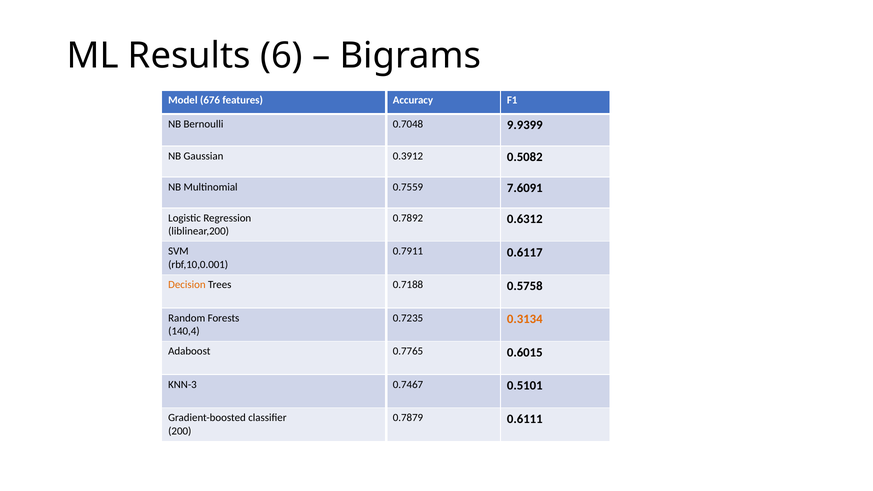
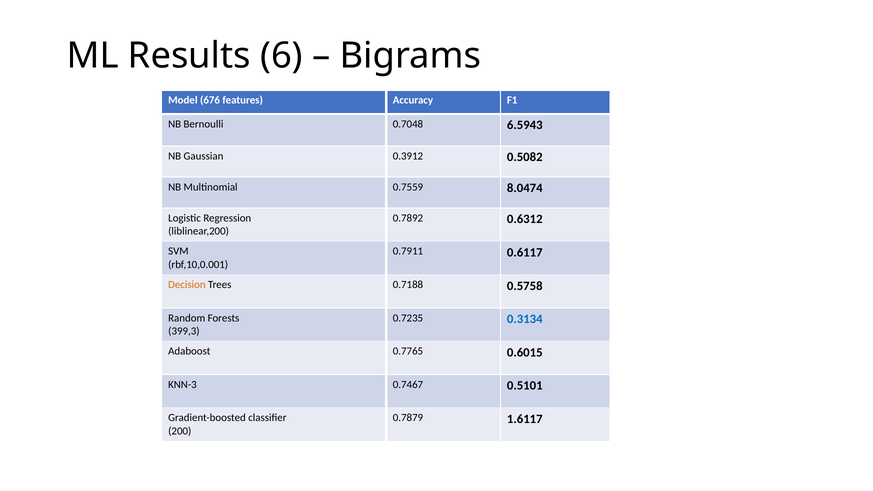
9.9399: 9.9399 -> 6.5943
7.6091: 7.6091 -> 8.0474
0.3134 colour: orange -> blue
140,4: 140,4 -> 399,3
0.6111: 0.6111 -> 1.6117
